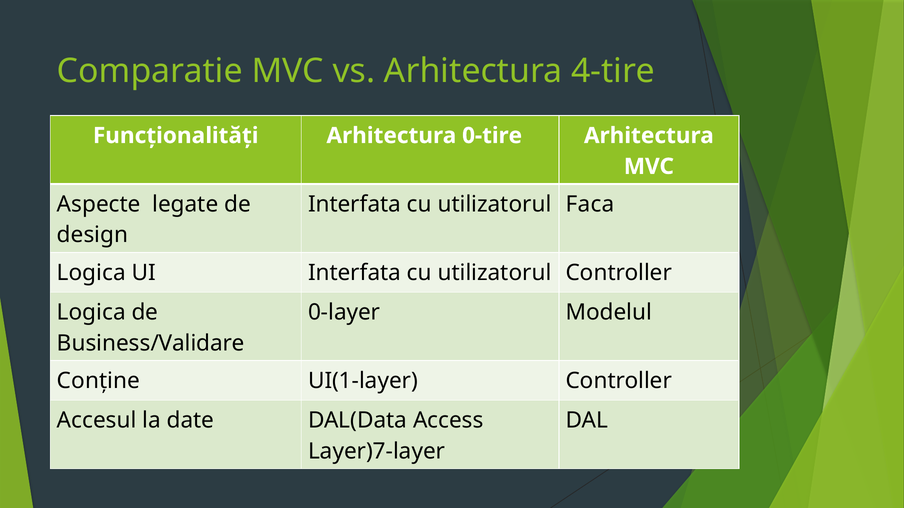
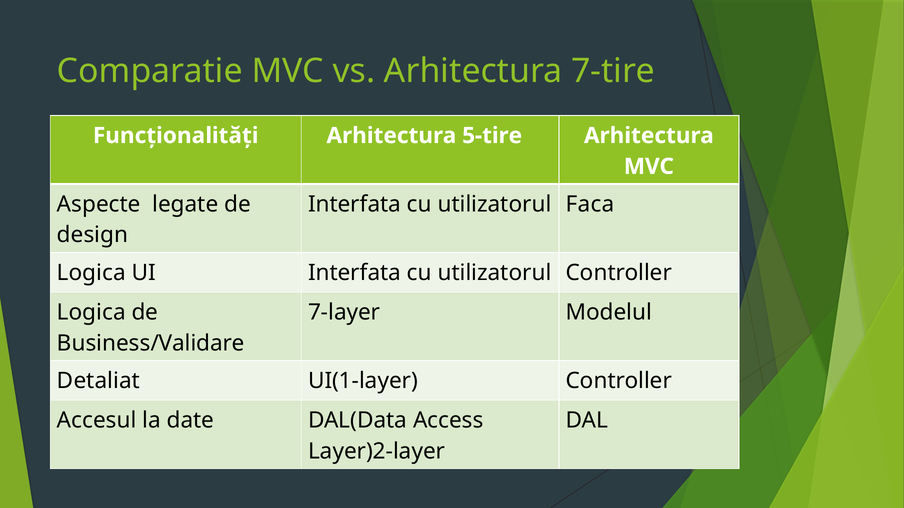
4-tire: 4-tire -> 7-tire
0-tire: 0-tire -> 5-tire
0-layer: 0-layer -> 7-layer
Conține: Conține -> Detaliat
Layer)7-layer: Layer)7-layer -> Layer)2-layer
